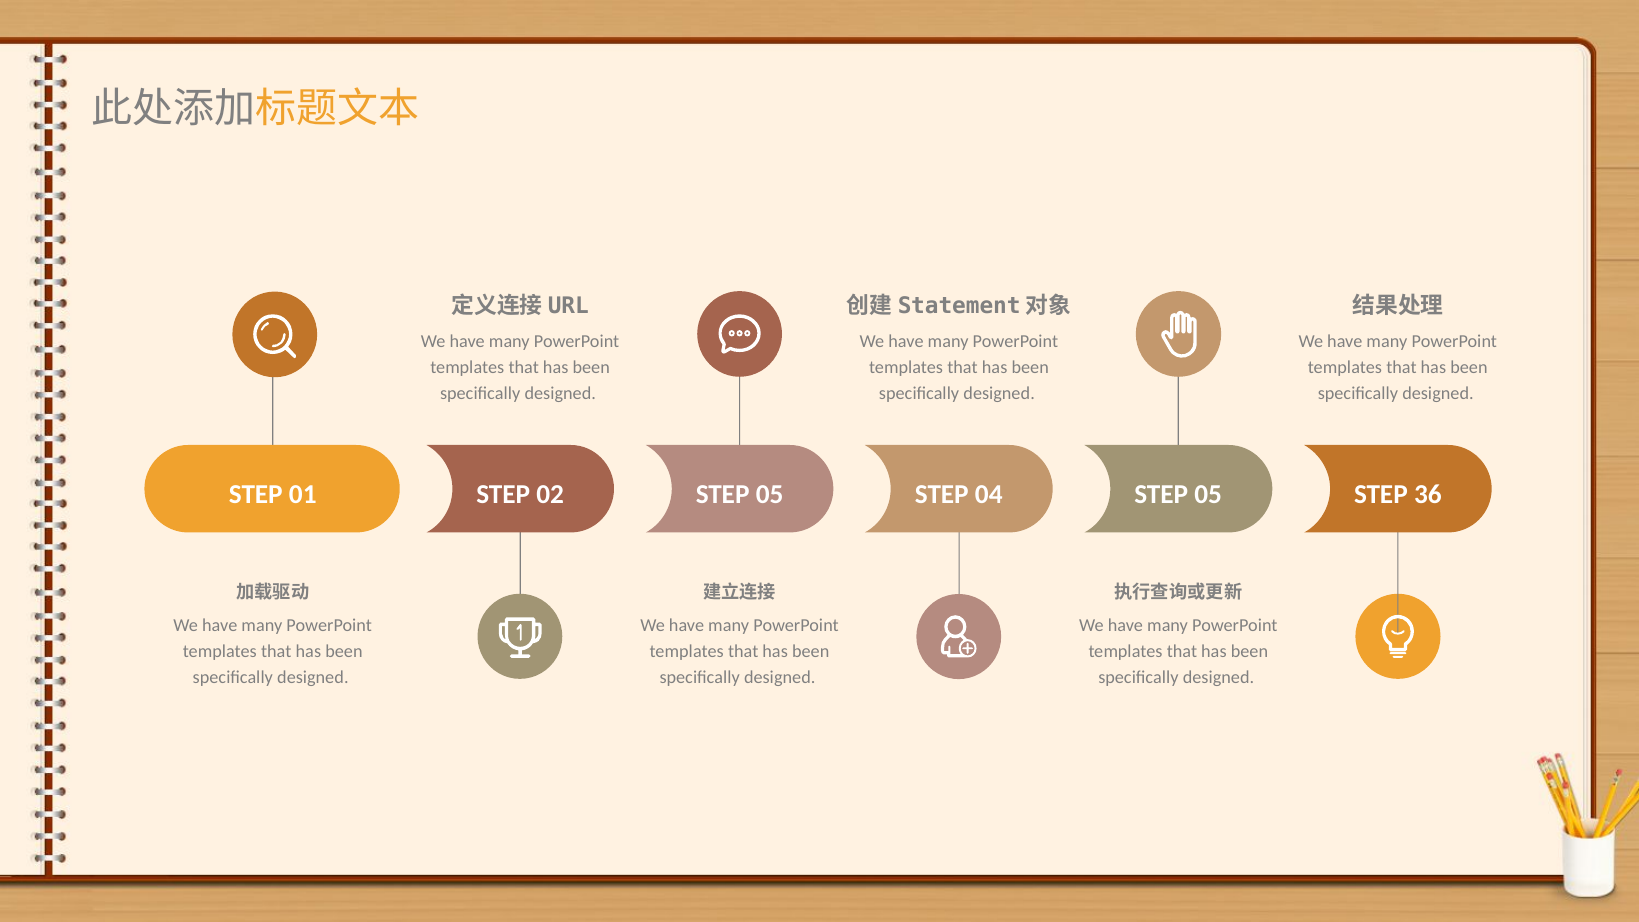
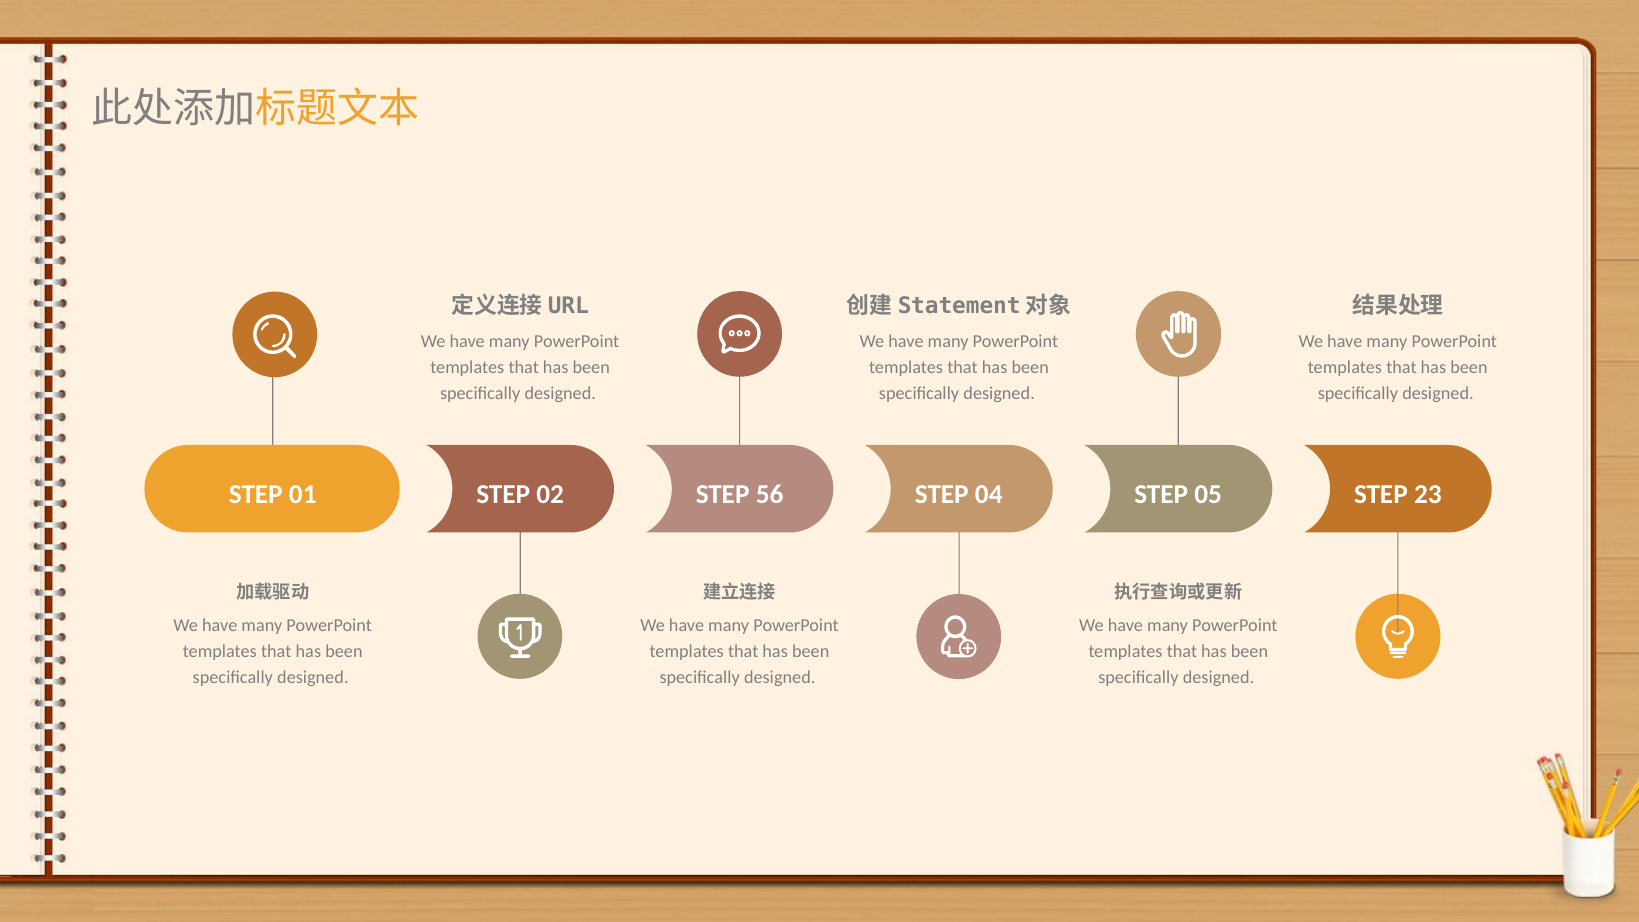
02 STEP 05: 05 -> 56
36: 36 -> 23
